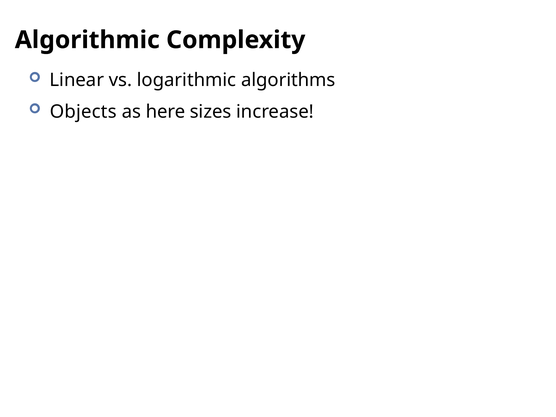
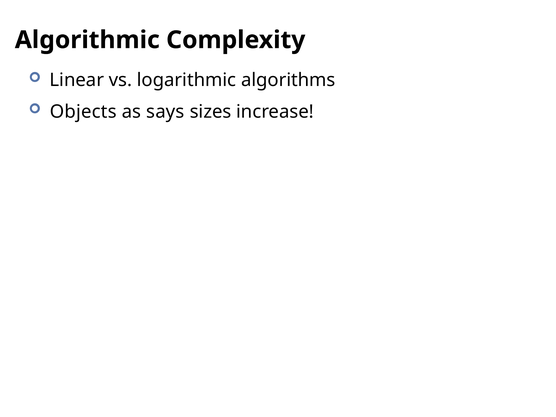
here: here -> says
